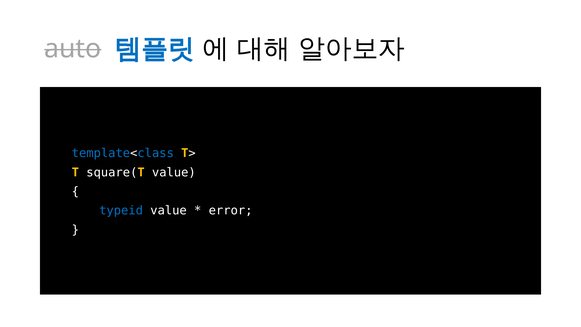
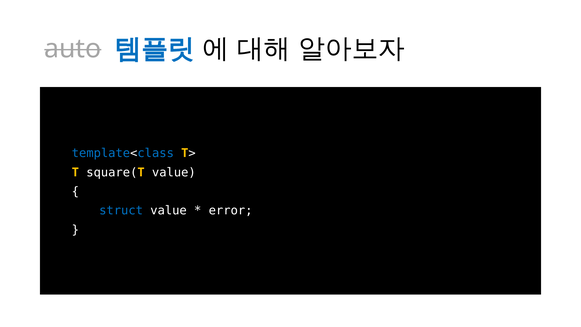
typeid: typeid -> struct
